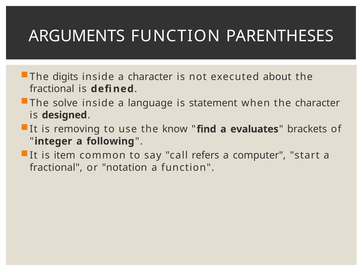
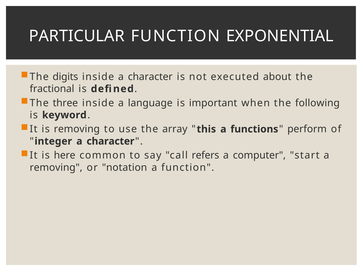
ARGUMENTS: ARGUMENTS -> PARTICULAR
PARENTHESES: PARENTHESES -> EXPONENTIAL
solve: solve -> three
statement: statement -> important
the character: character -> following
designed: designed -> keyword
know: know -> array
find: find -> this
evaluates: evaluates -> functions
brackets: brackets -> perform
following at (110, 141): following -> character
item: item -> here
fractional at (56, 168): fractional -> removing
